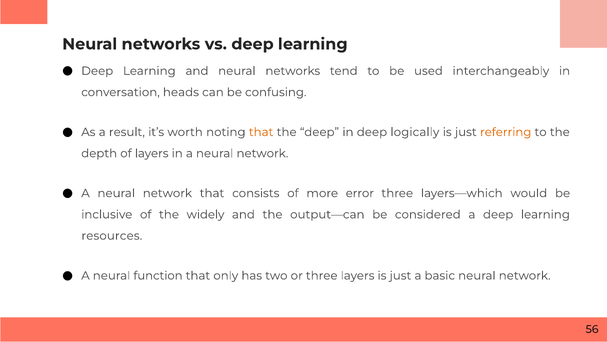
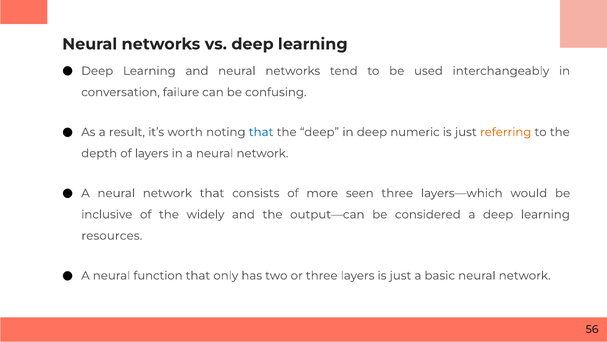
heads: heads -> failure
that at (261, 132) colour: orange -> blue
logically: logically -> numeric
error: error -> seen
